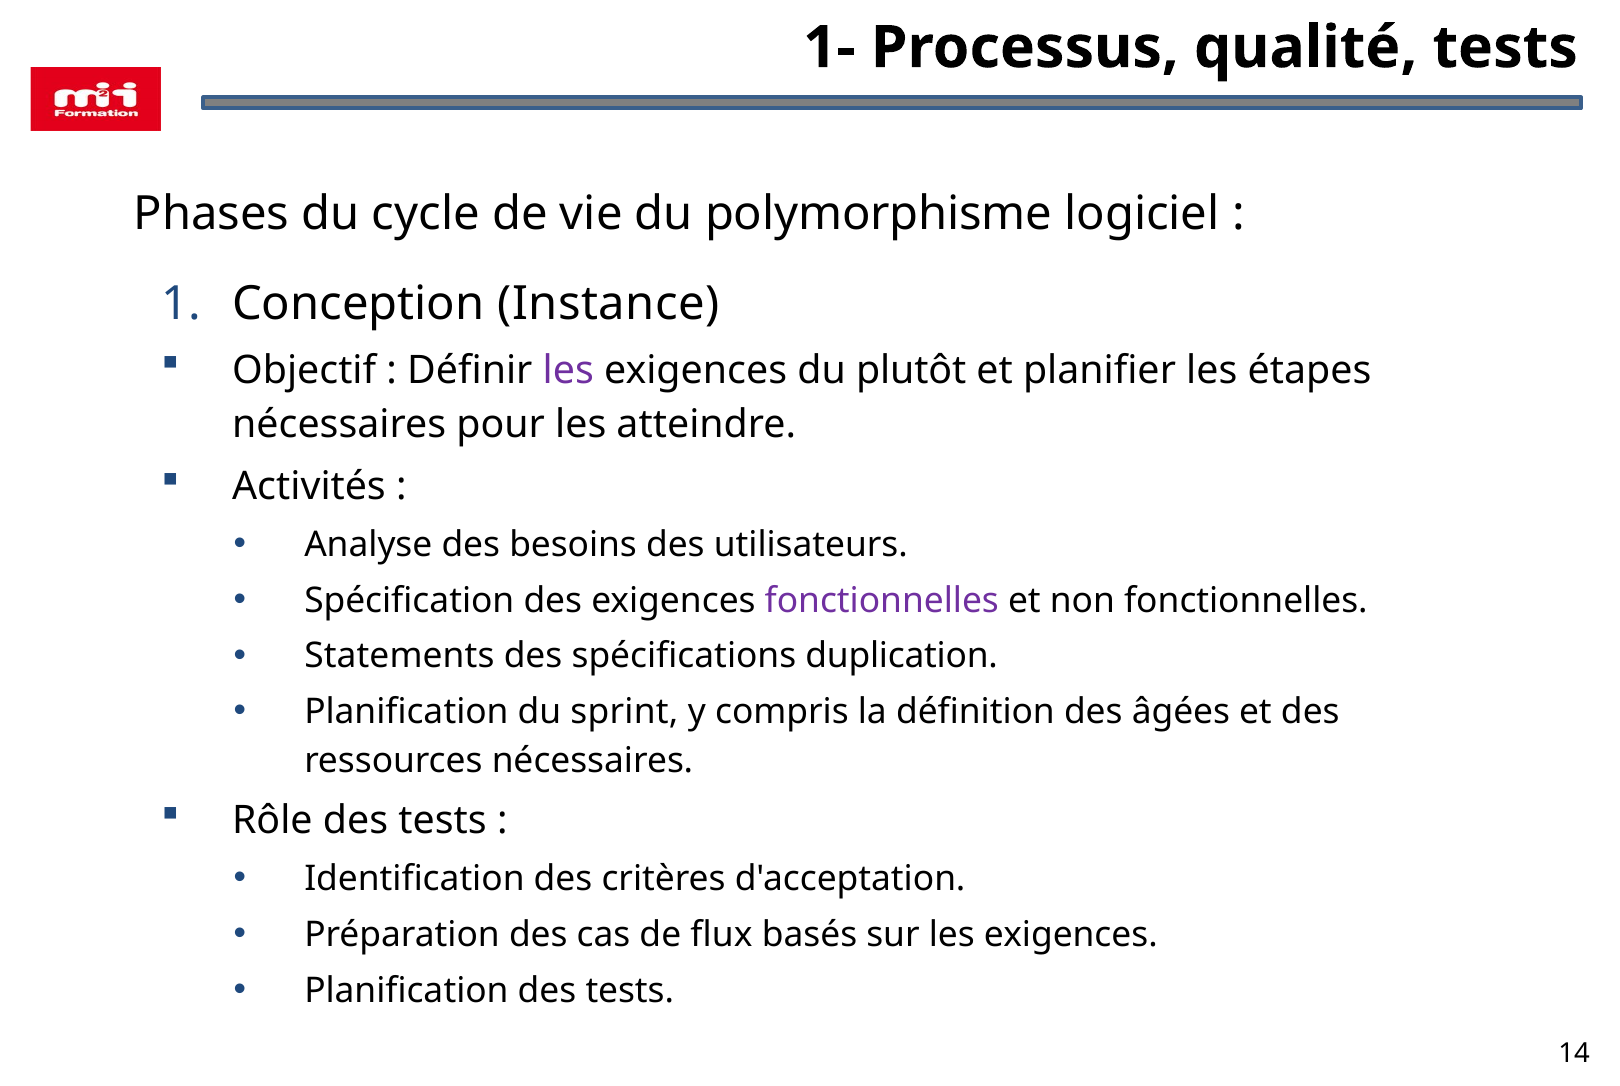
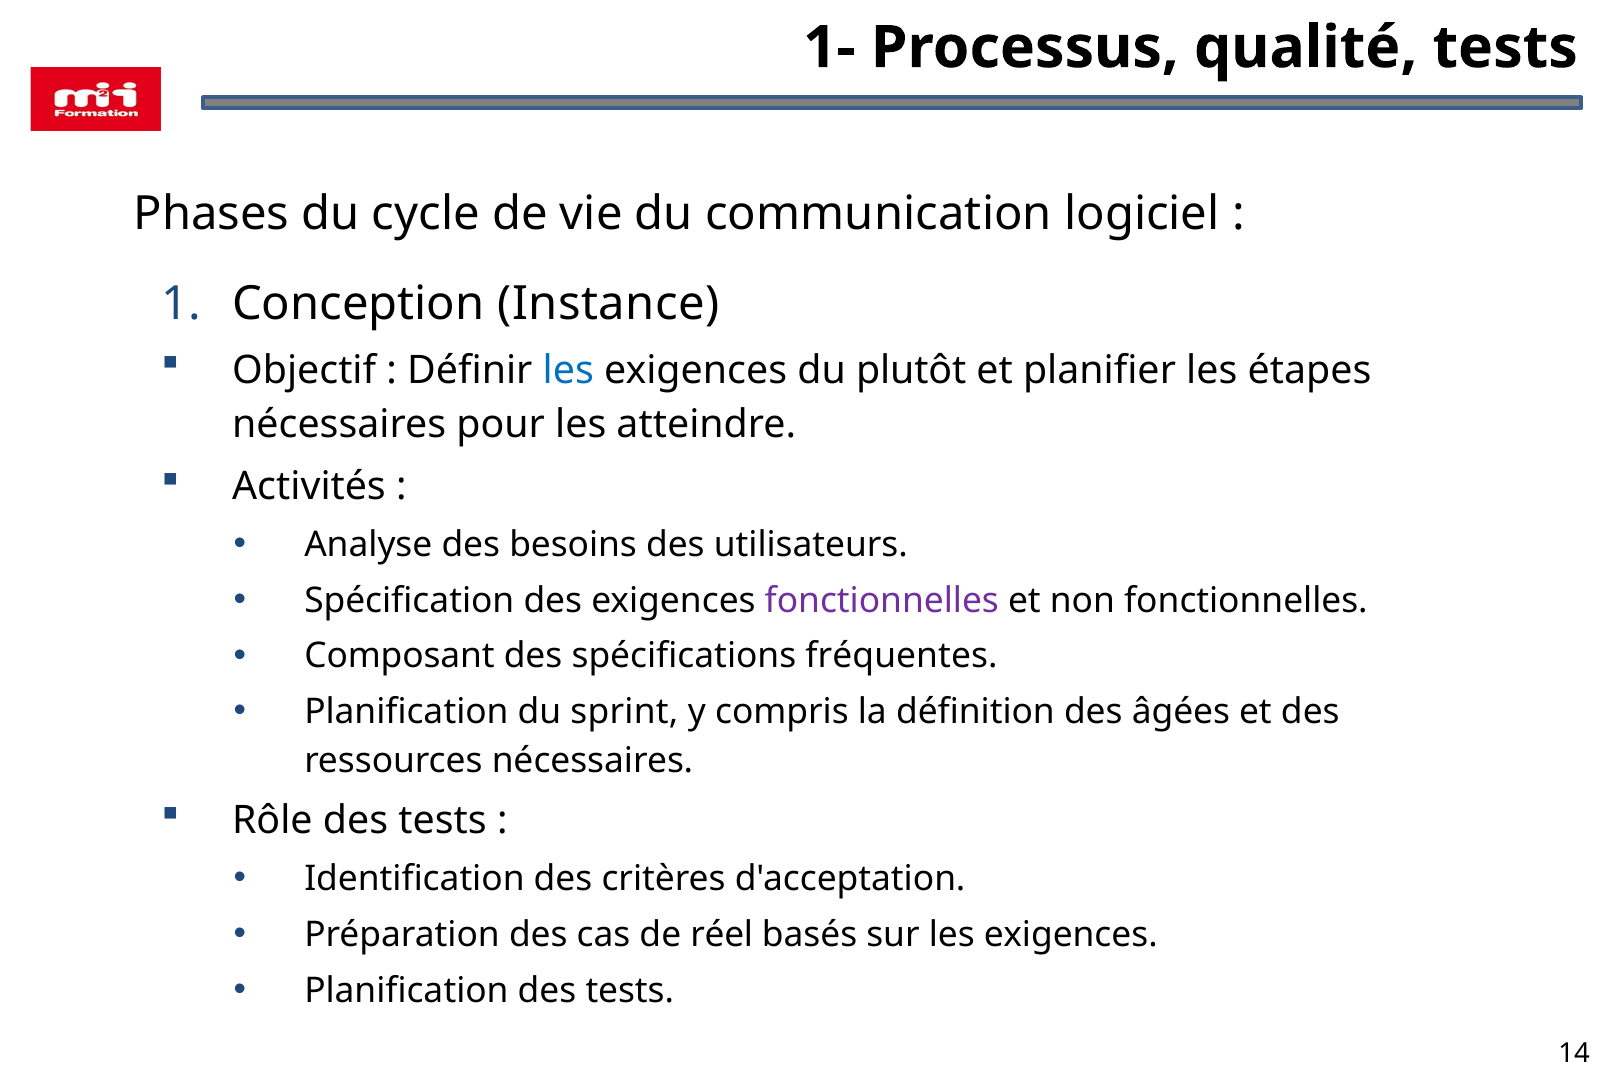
polymorphisme: polymorphisme -> communication
les at (568, 370) colour: purple -> blue
Statements: Statements -> Composant
duplication: duplication -> fréquentes
flux: flux -> réel
